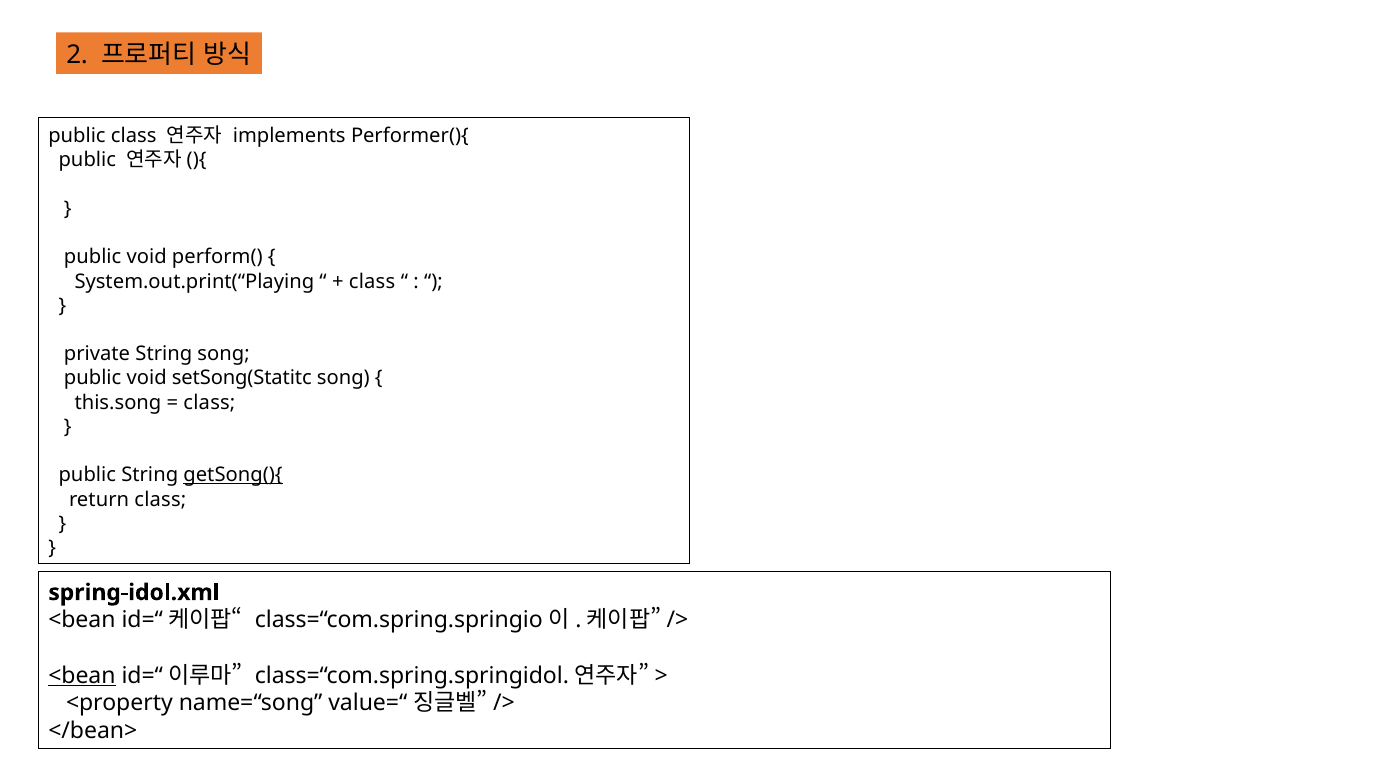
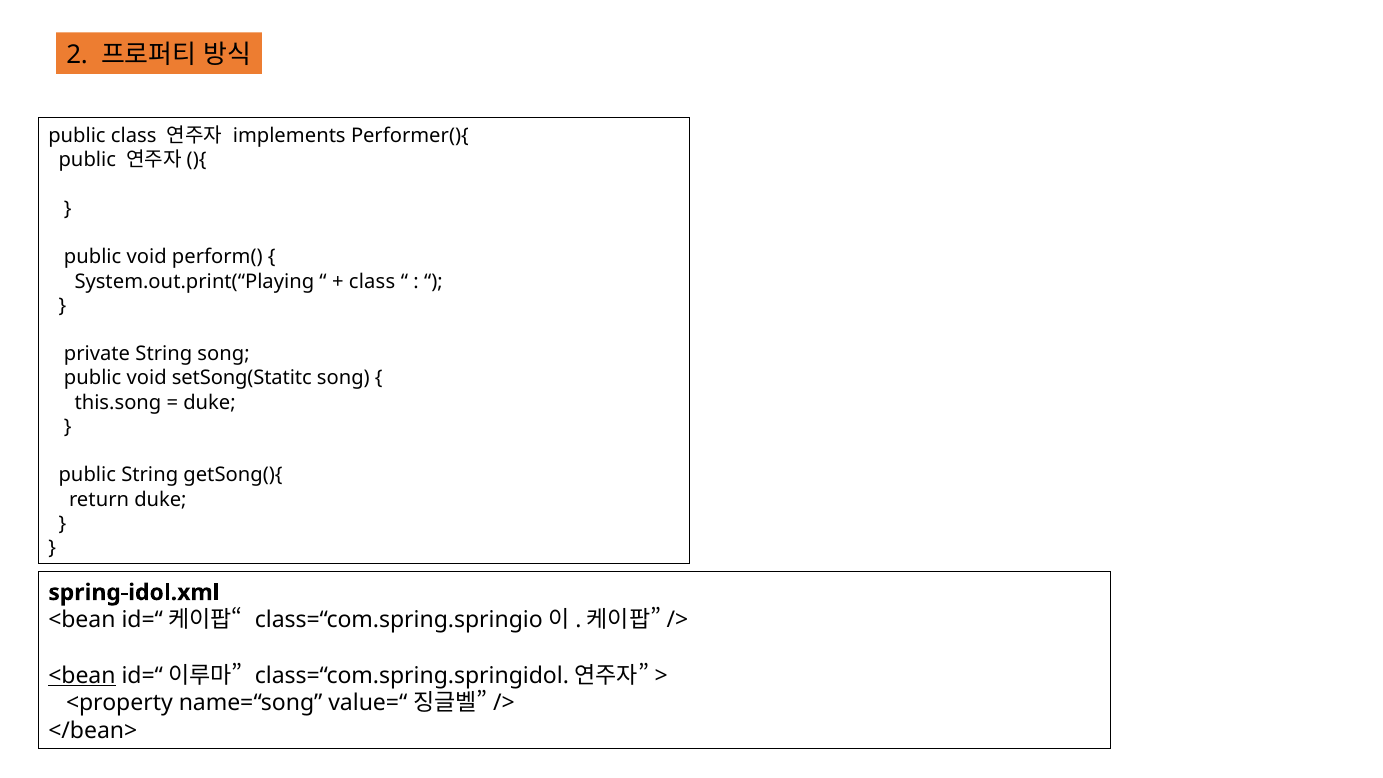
class at (209, 402): class -> duke
getSong(){ underline: present -> none
return class: class -> duke
